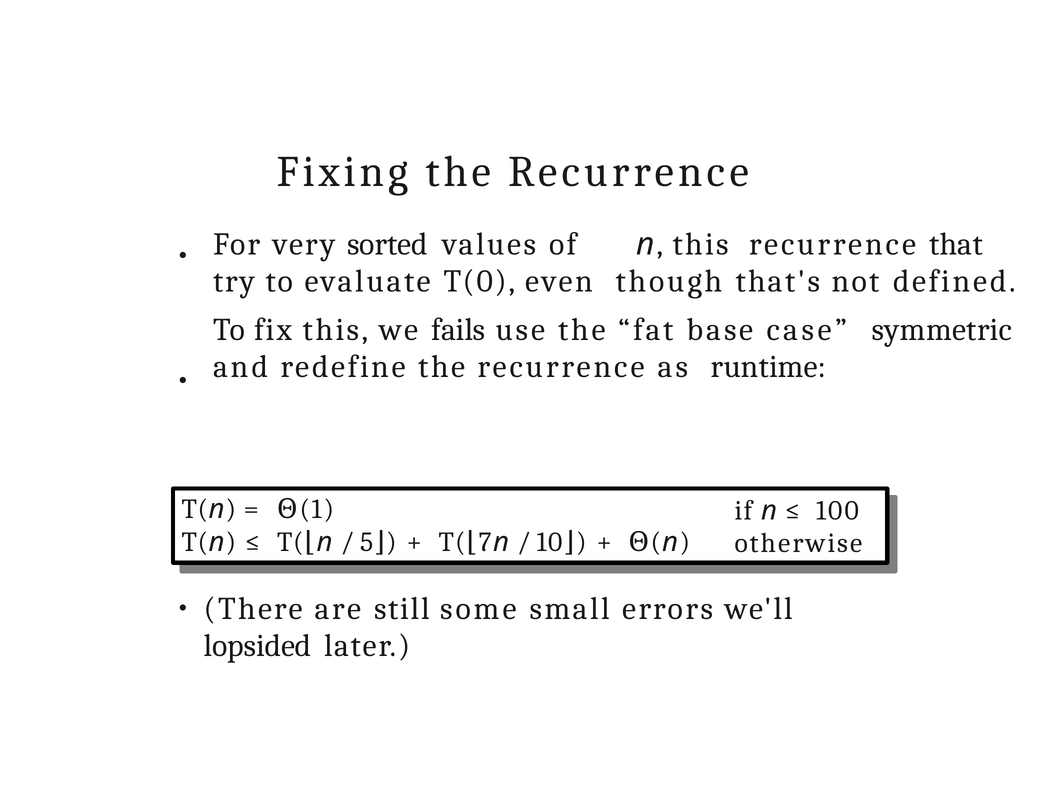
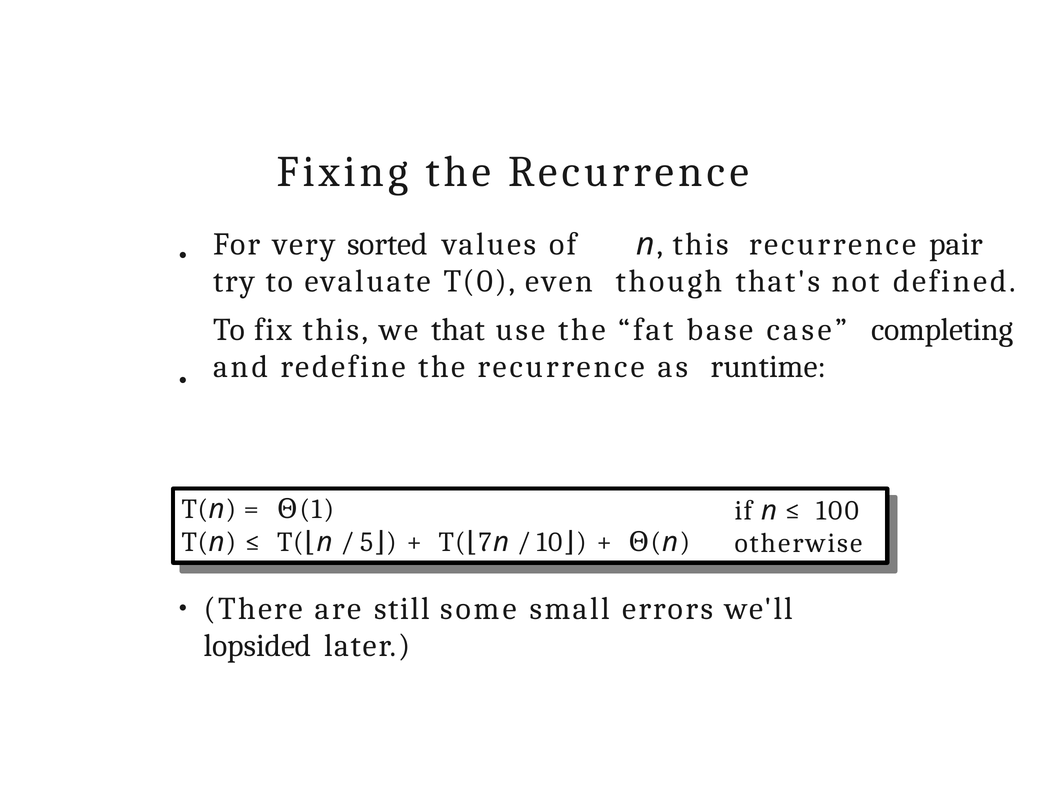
that: that -> pair
fails: fails -> that
symmetric: symmetric -> completing
